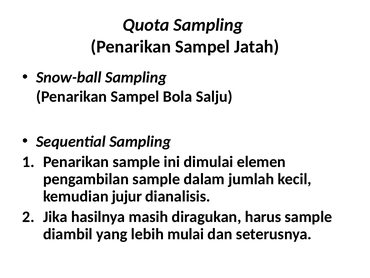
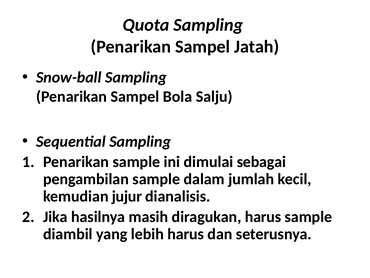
elemen: elemen -> sebagai
lebih mulai: mulai -> harus
